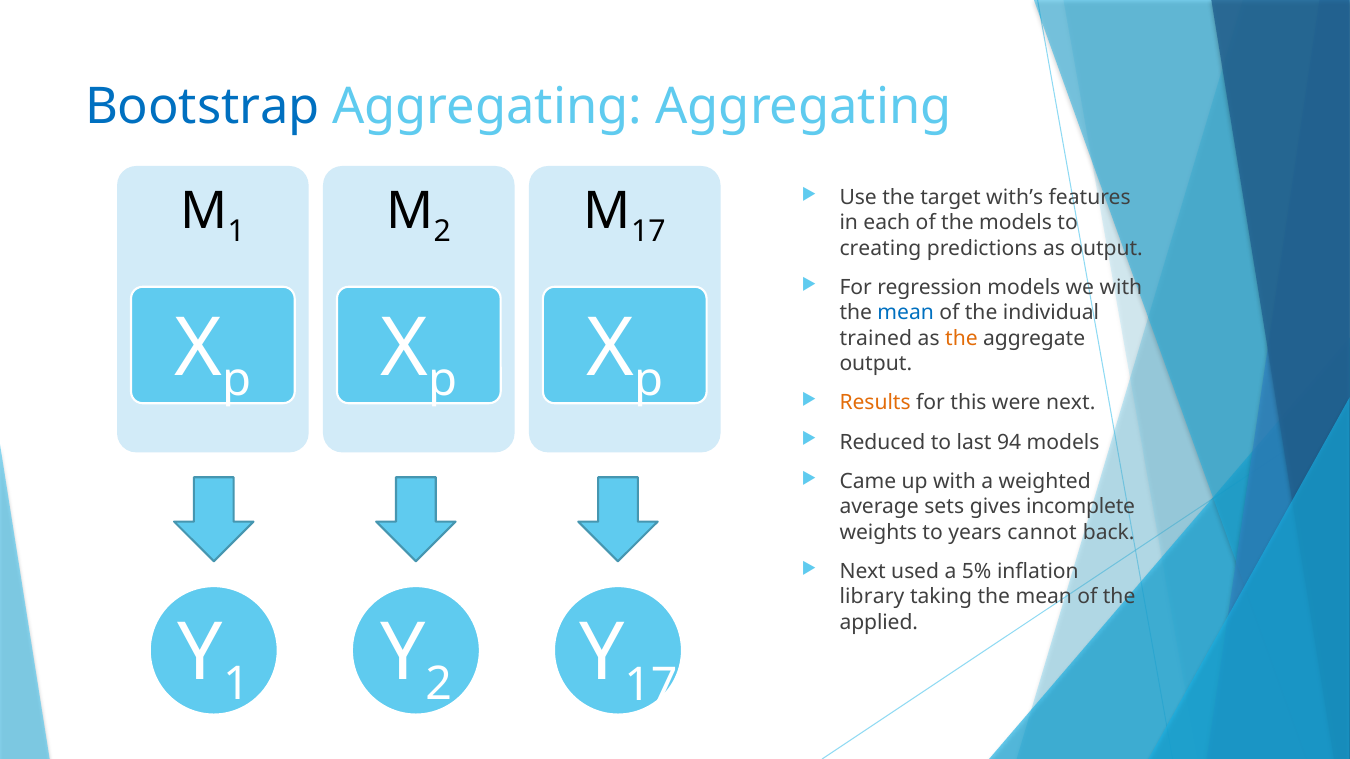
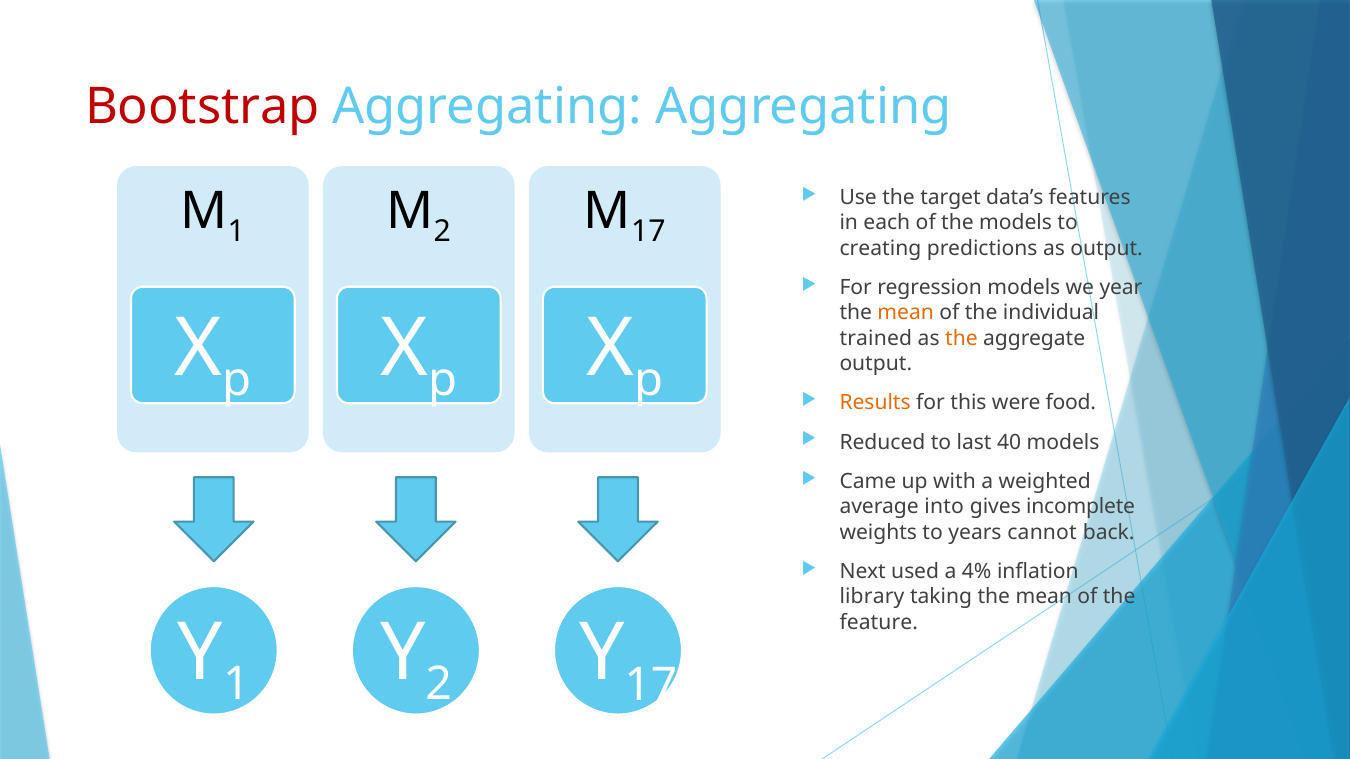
Bootstrap colour: blue -> red
with’s: with’s -> data’s
we with: with -> year
mean at (906, 313) colour: blue -> orange
were next: next -> food
94: 94 -> 40
sets: sets -> into
5%: 5% -> 4%
applied: applied -> feature
